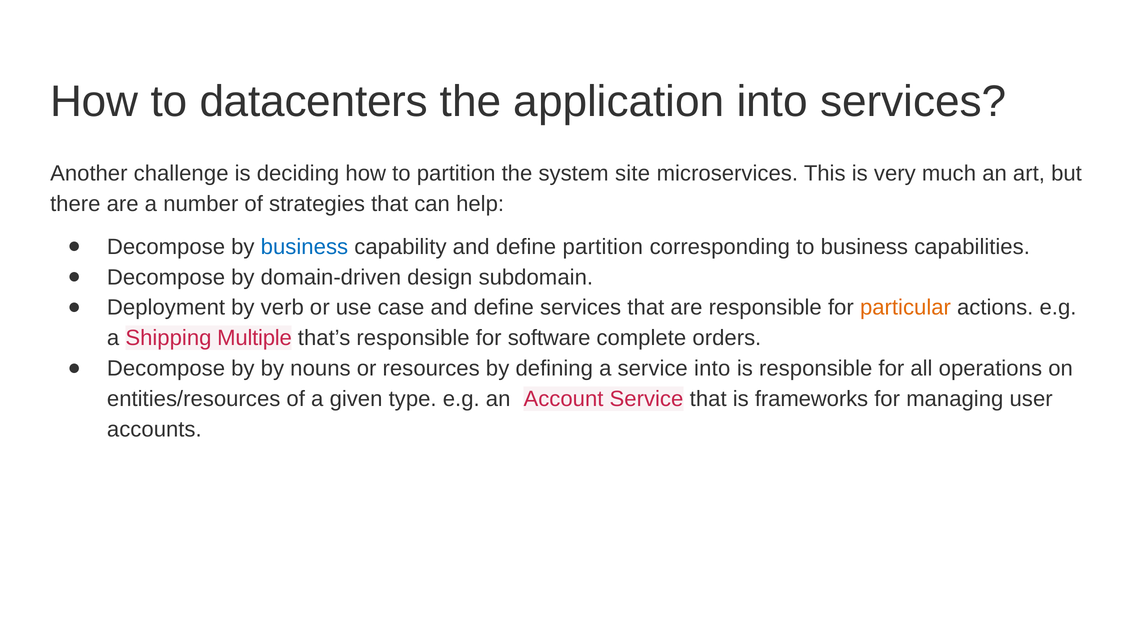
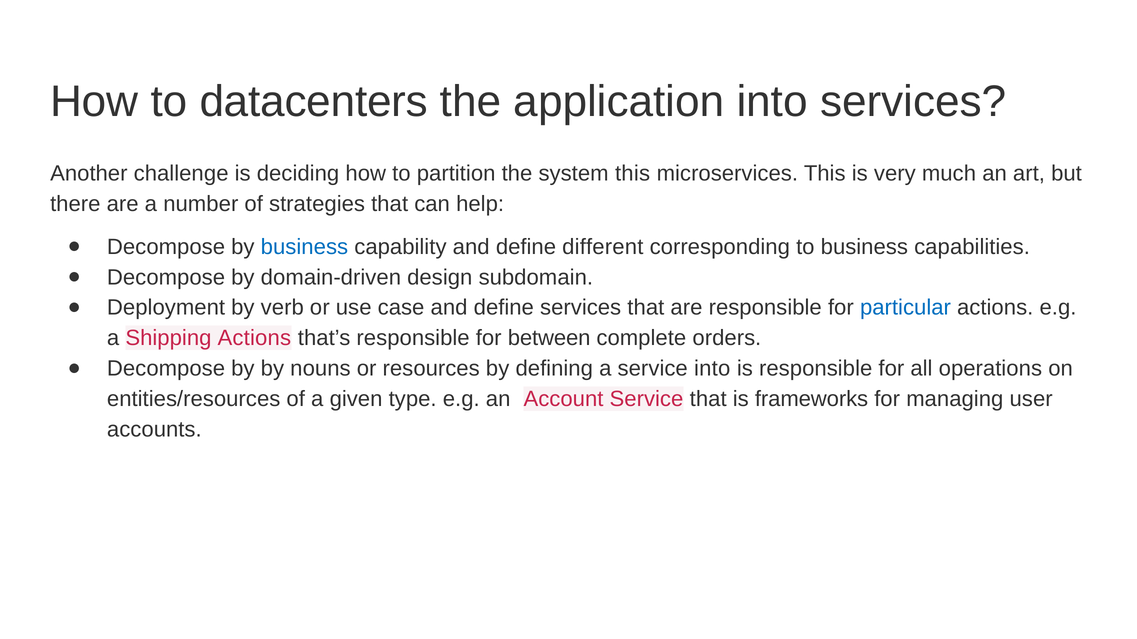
system site: site -> this
define partition: partition -> different
particular colour: orange -> blue
Shipping Multiple: Multiple -> Actions
software: software -> between
